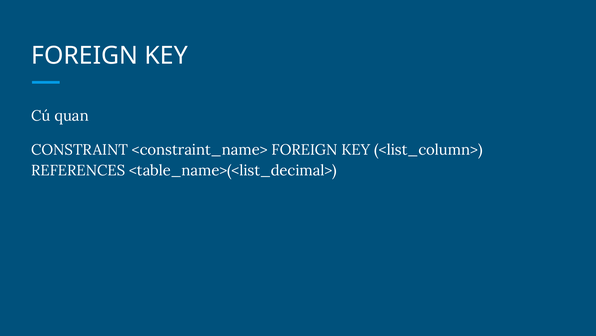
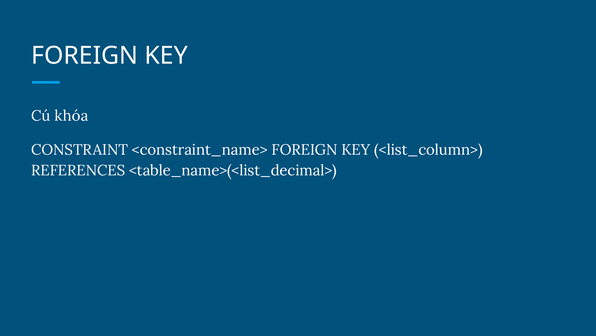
quan: quan -> khóa
